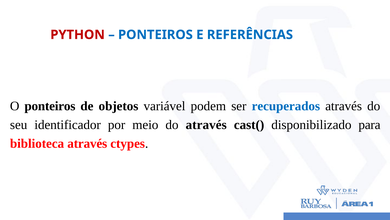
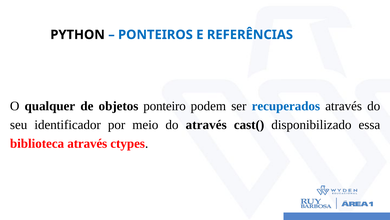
PYTHON colour: red -> black
O ponteiros: ponteiros -> qualquer
variável: variável -> ponteiro
para: para -> essa
